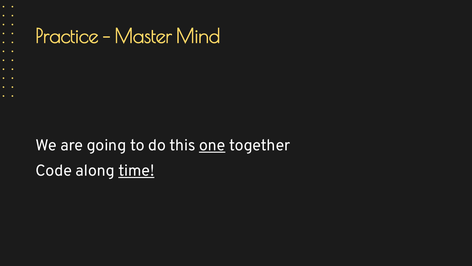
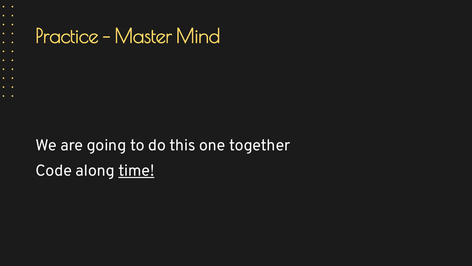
one underline: present -> none
